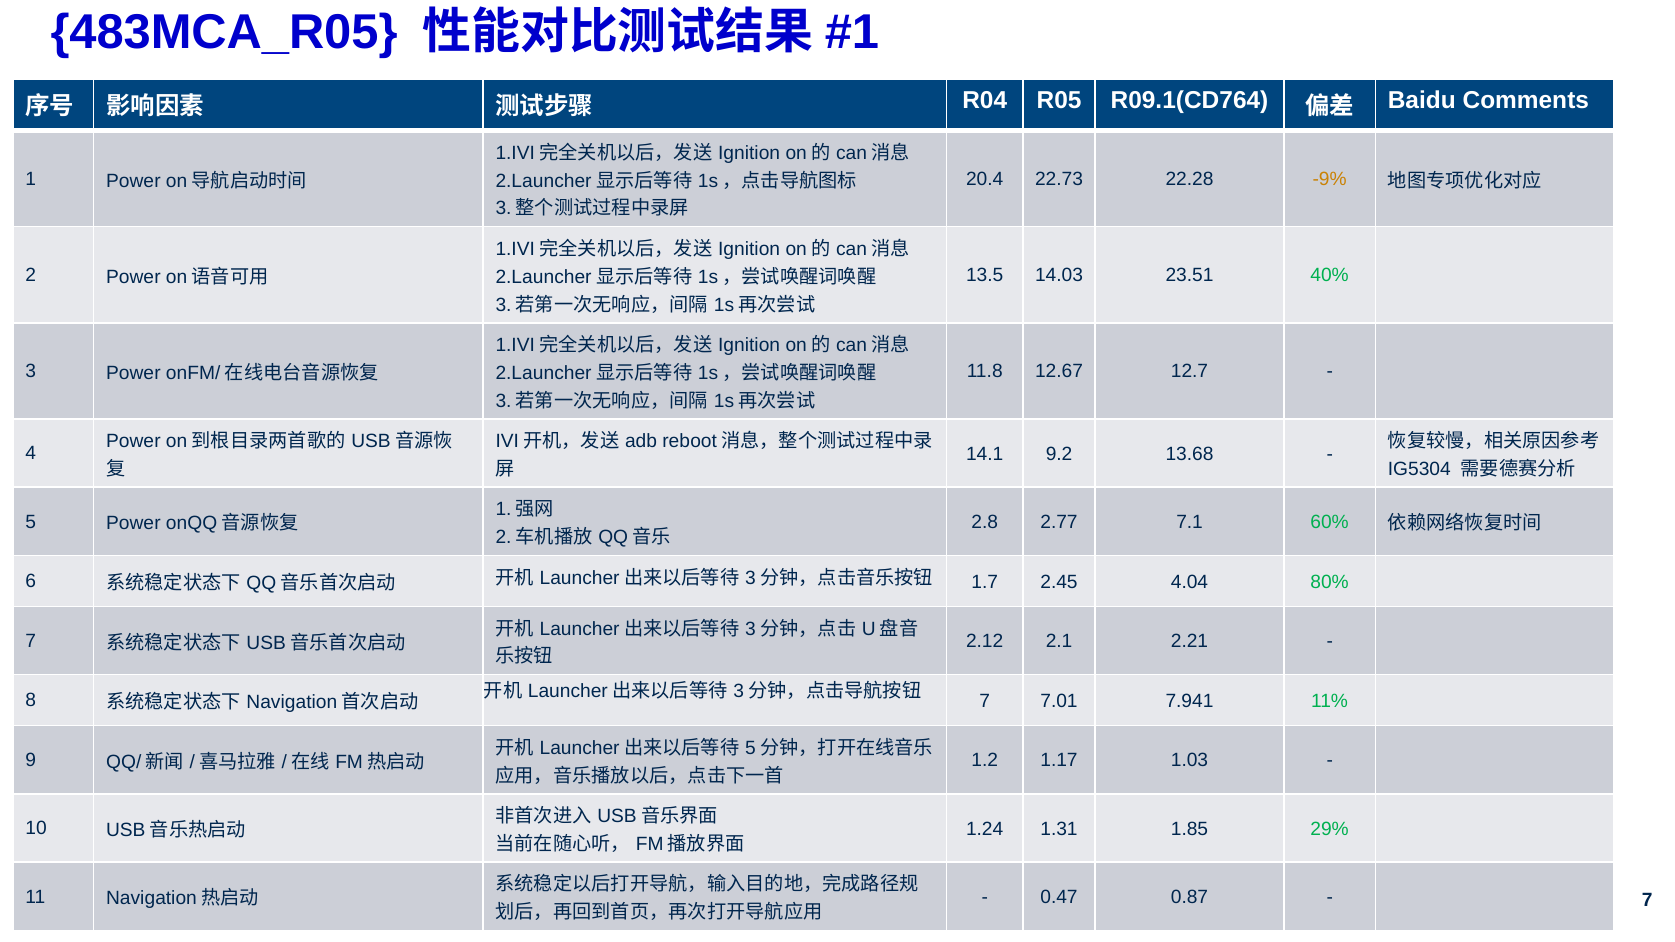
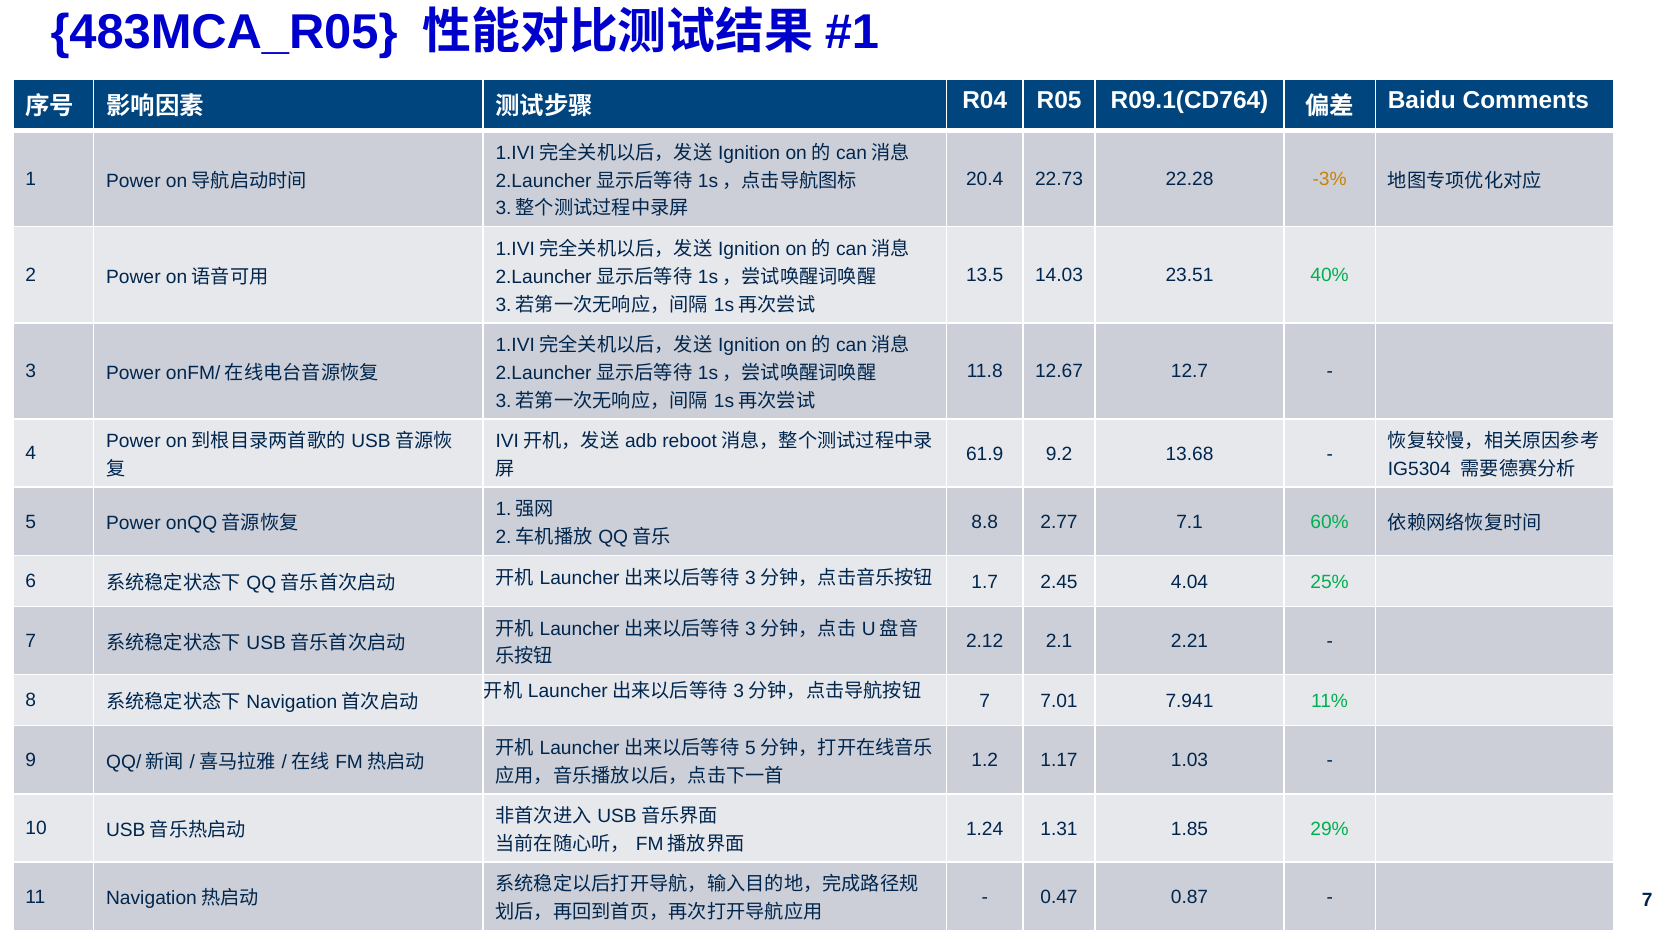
-9%: -9% -> -3%
14.1: 14.1 -> 61.9
2.8: 2.8 -> 8.8
80%: 80% -> 25%
